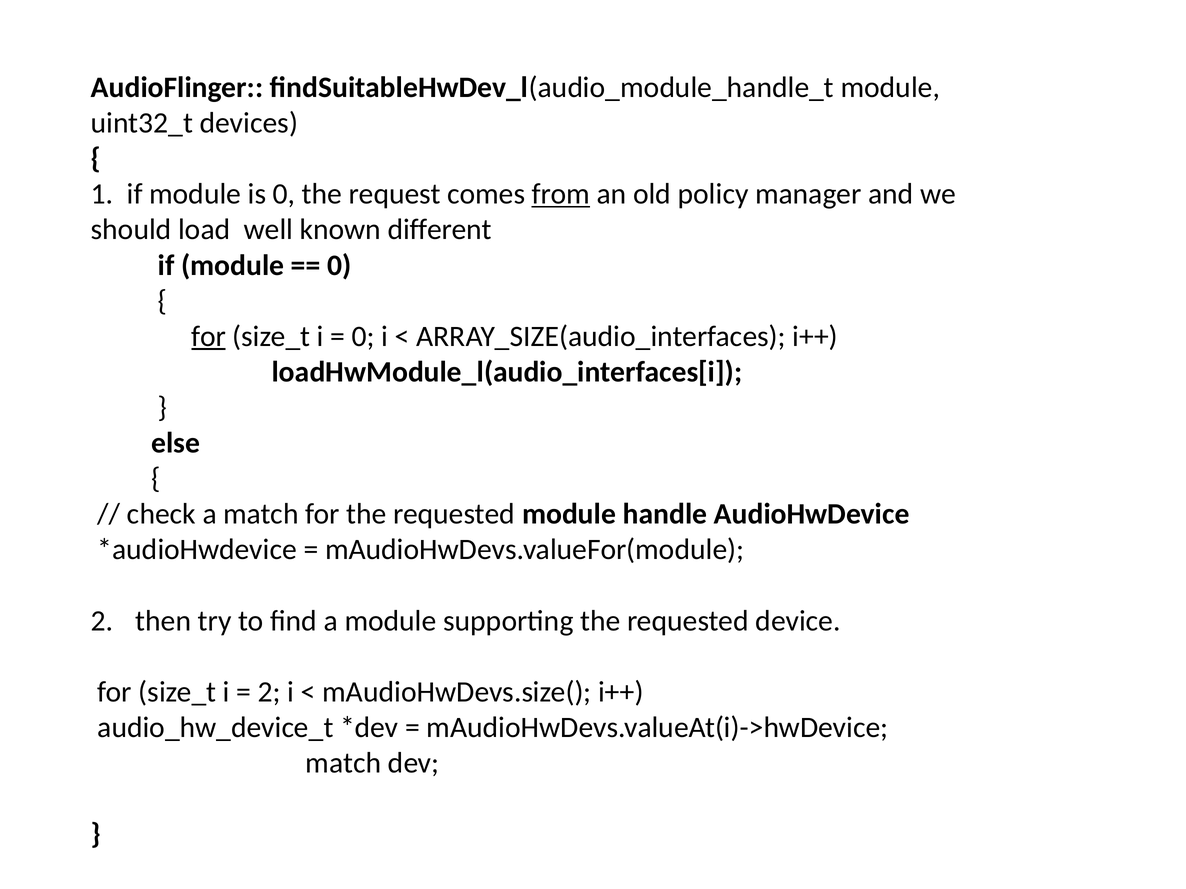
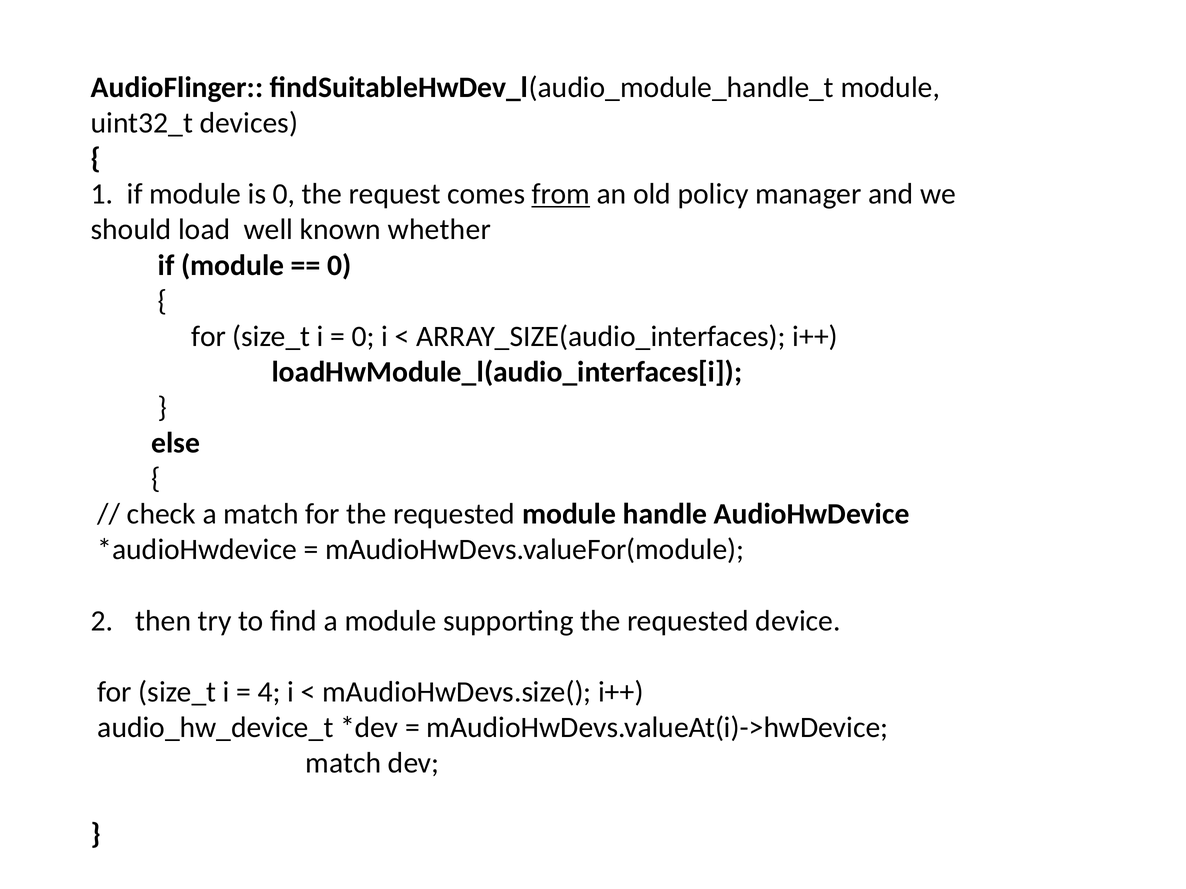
different: different -> whether
for at (209, 337) underline: present -> none
2 at (269, 692): 2 -> 4
